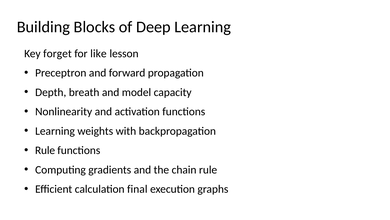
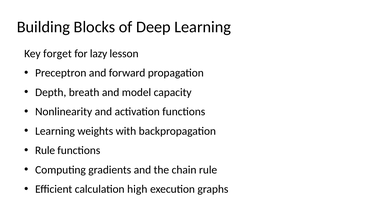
like: like -> lazy
final: final -> high
